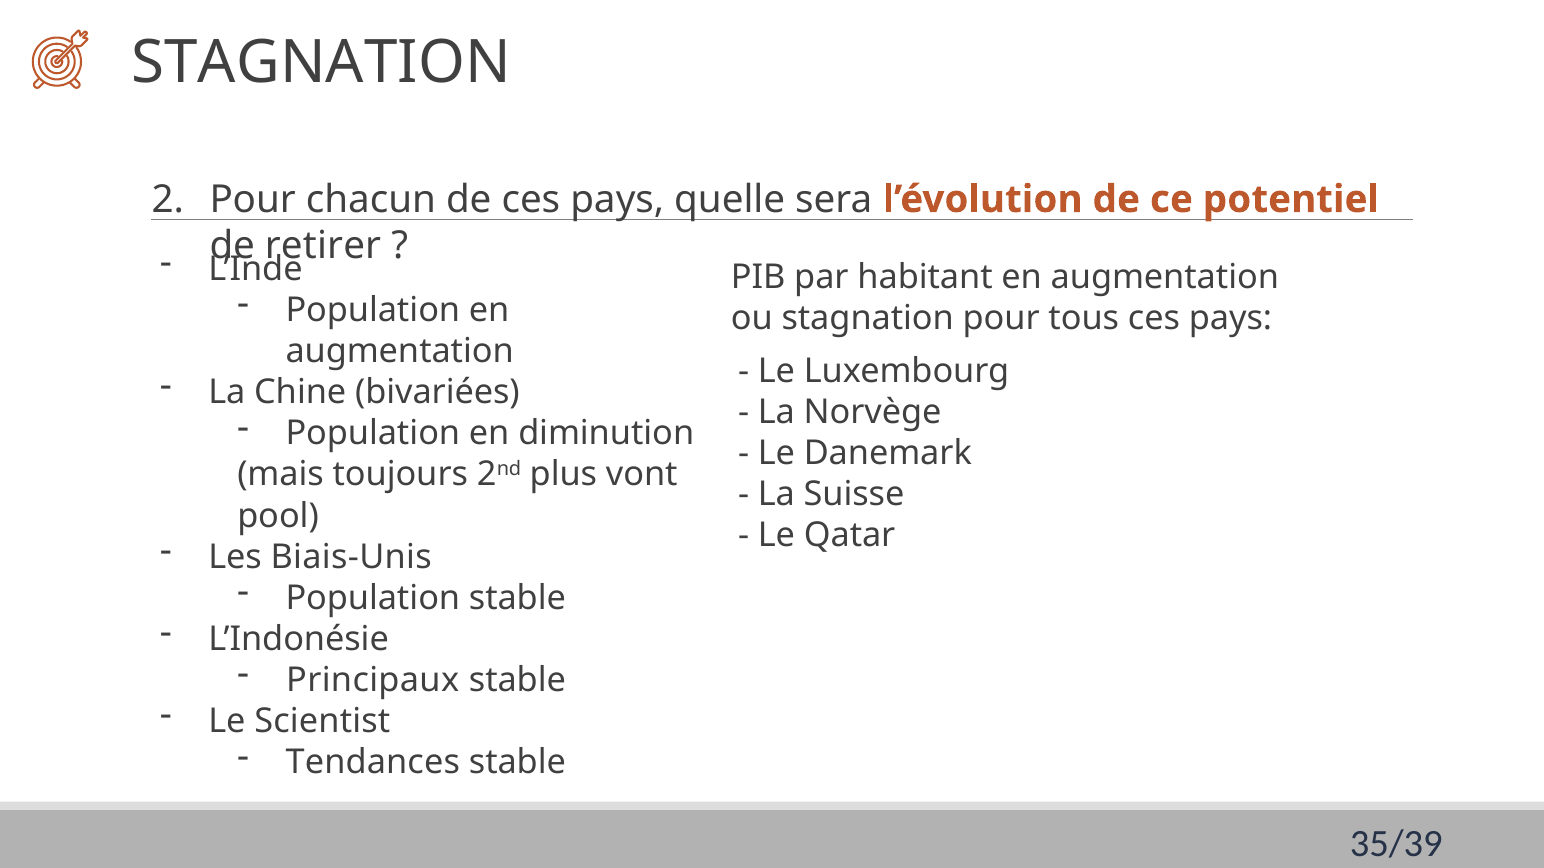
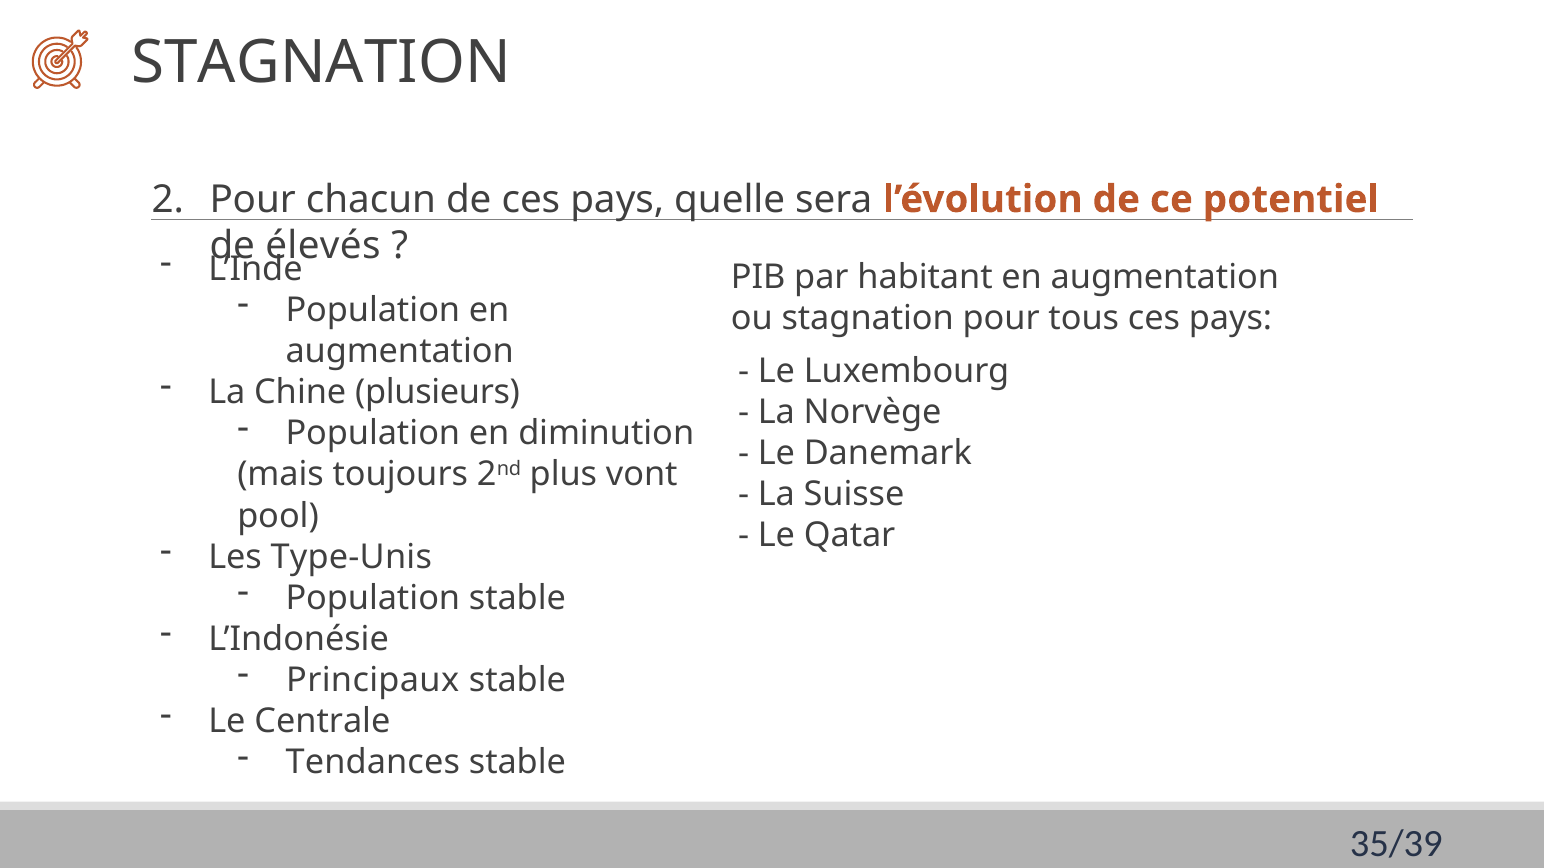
retirer: retirer -> élevés
bivariées: bivariées -> plusieurs
Biais-Unis: Biais-Unis -> Type-Unis
Scientist: Scientist -> Centrale
